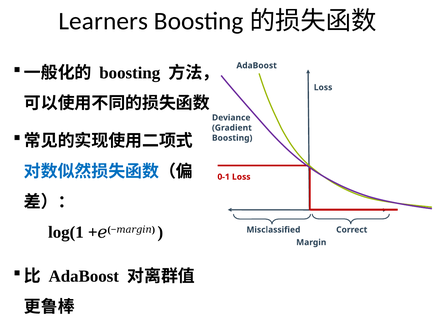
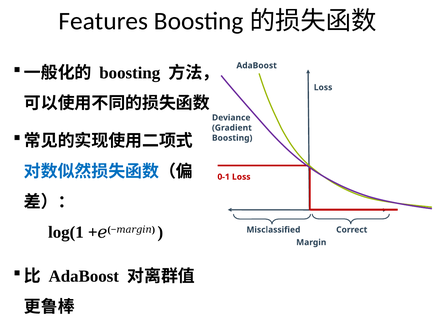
Learners: Learners -> Features
